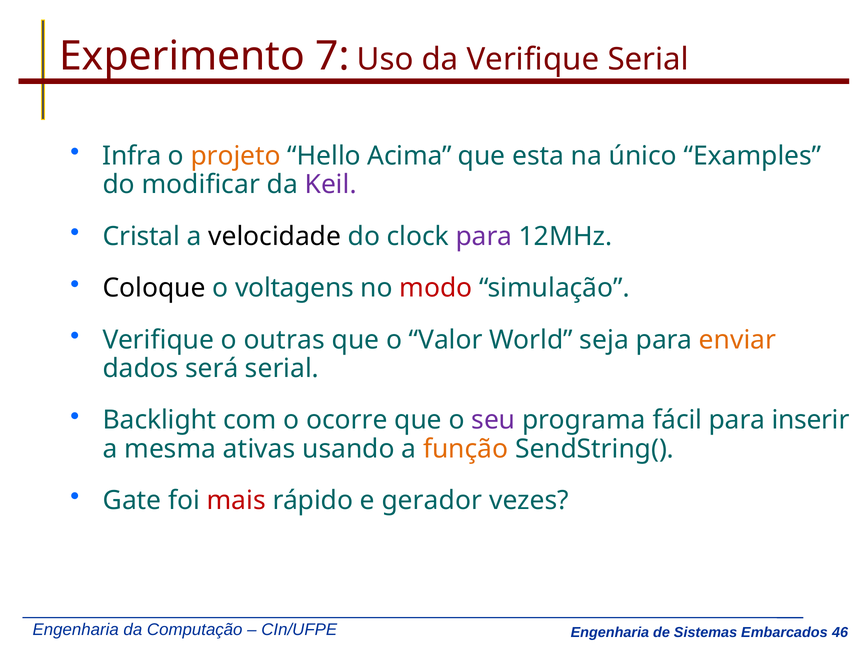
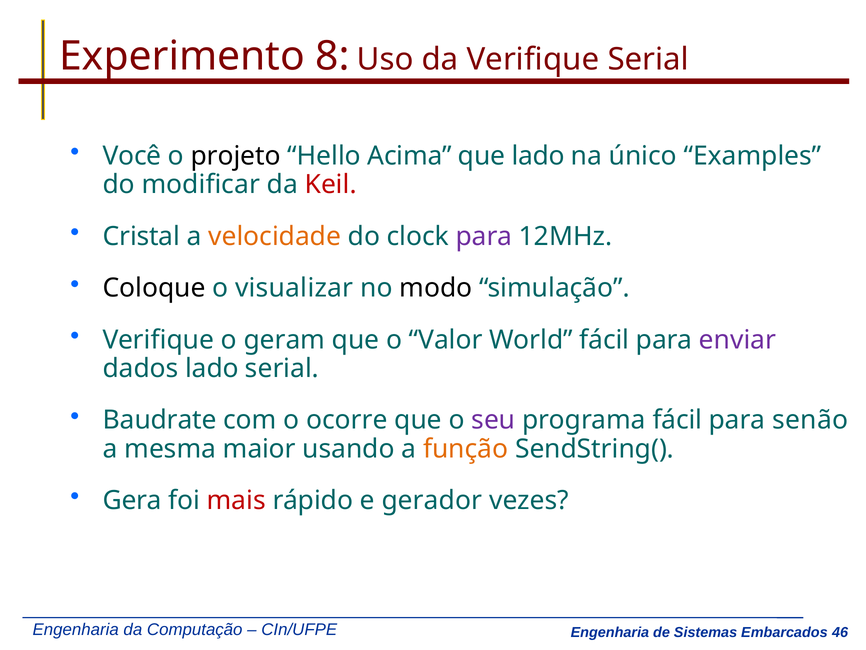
7: 7 -> 8
Infra: Infra -> Você
projeto colour: orange -> black
que esta: esta -> lado
Keil colour: purple -> red
velocidade colour: black -> orange
voltagens: voltagens -> visualizar
modo colour: red -> black
outras: outras -> geram
World seja: seja -> fácil
enviar colour: orange -> purple
dados será: será -> lado
Backlight: Backlight -> Baudrate
inserir: inserir -> senão
ativas: ativas -> maior
Gate: Gate -> Gera
